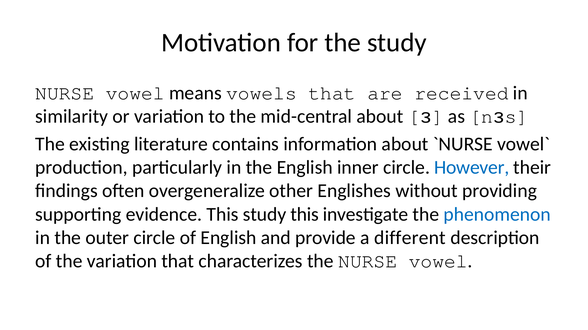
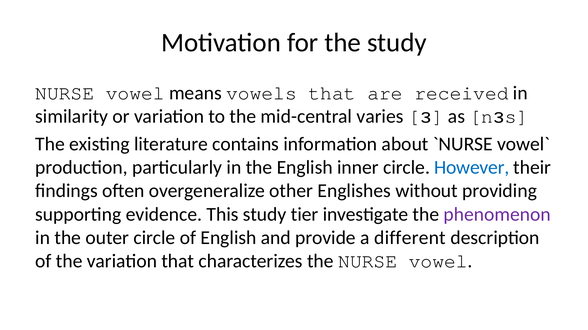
mid-central about: about -> varies
study this: this -> tier
phenomenon colour: blue -> purple
